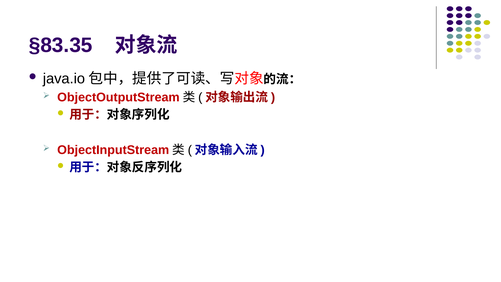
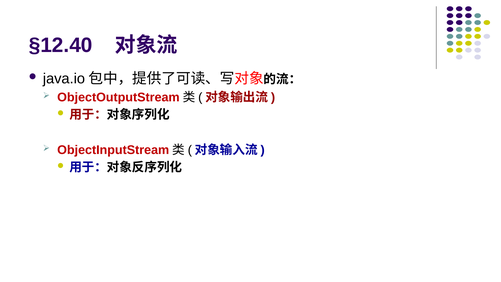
§83.35: §83.35 -> §12.40
